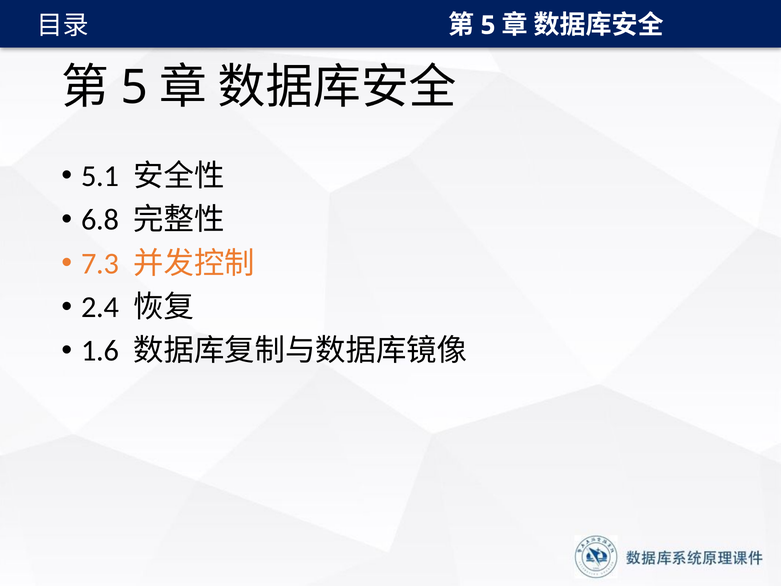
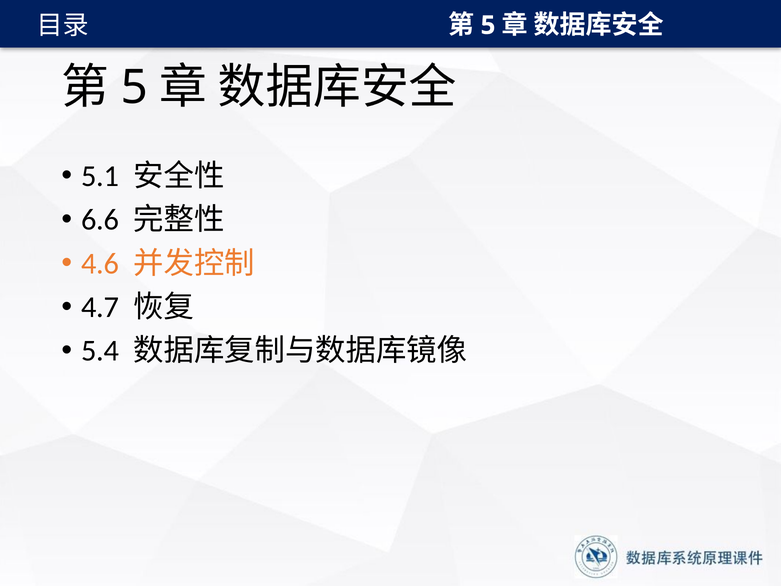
6.8: 6.8 -> 6.6
7.3: 7.3 -> 4.6
2.4: 2.4 -> 4.7
1.6: 1.6 -> 5.4
